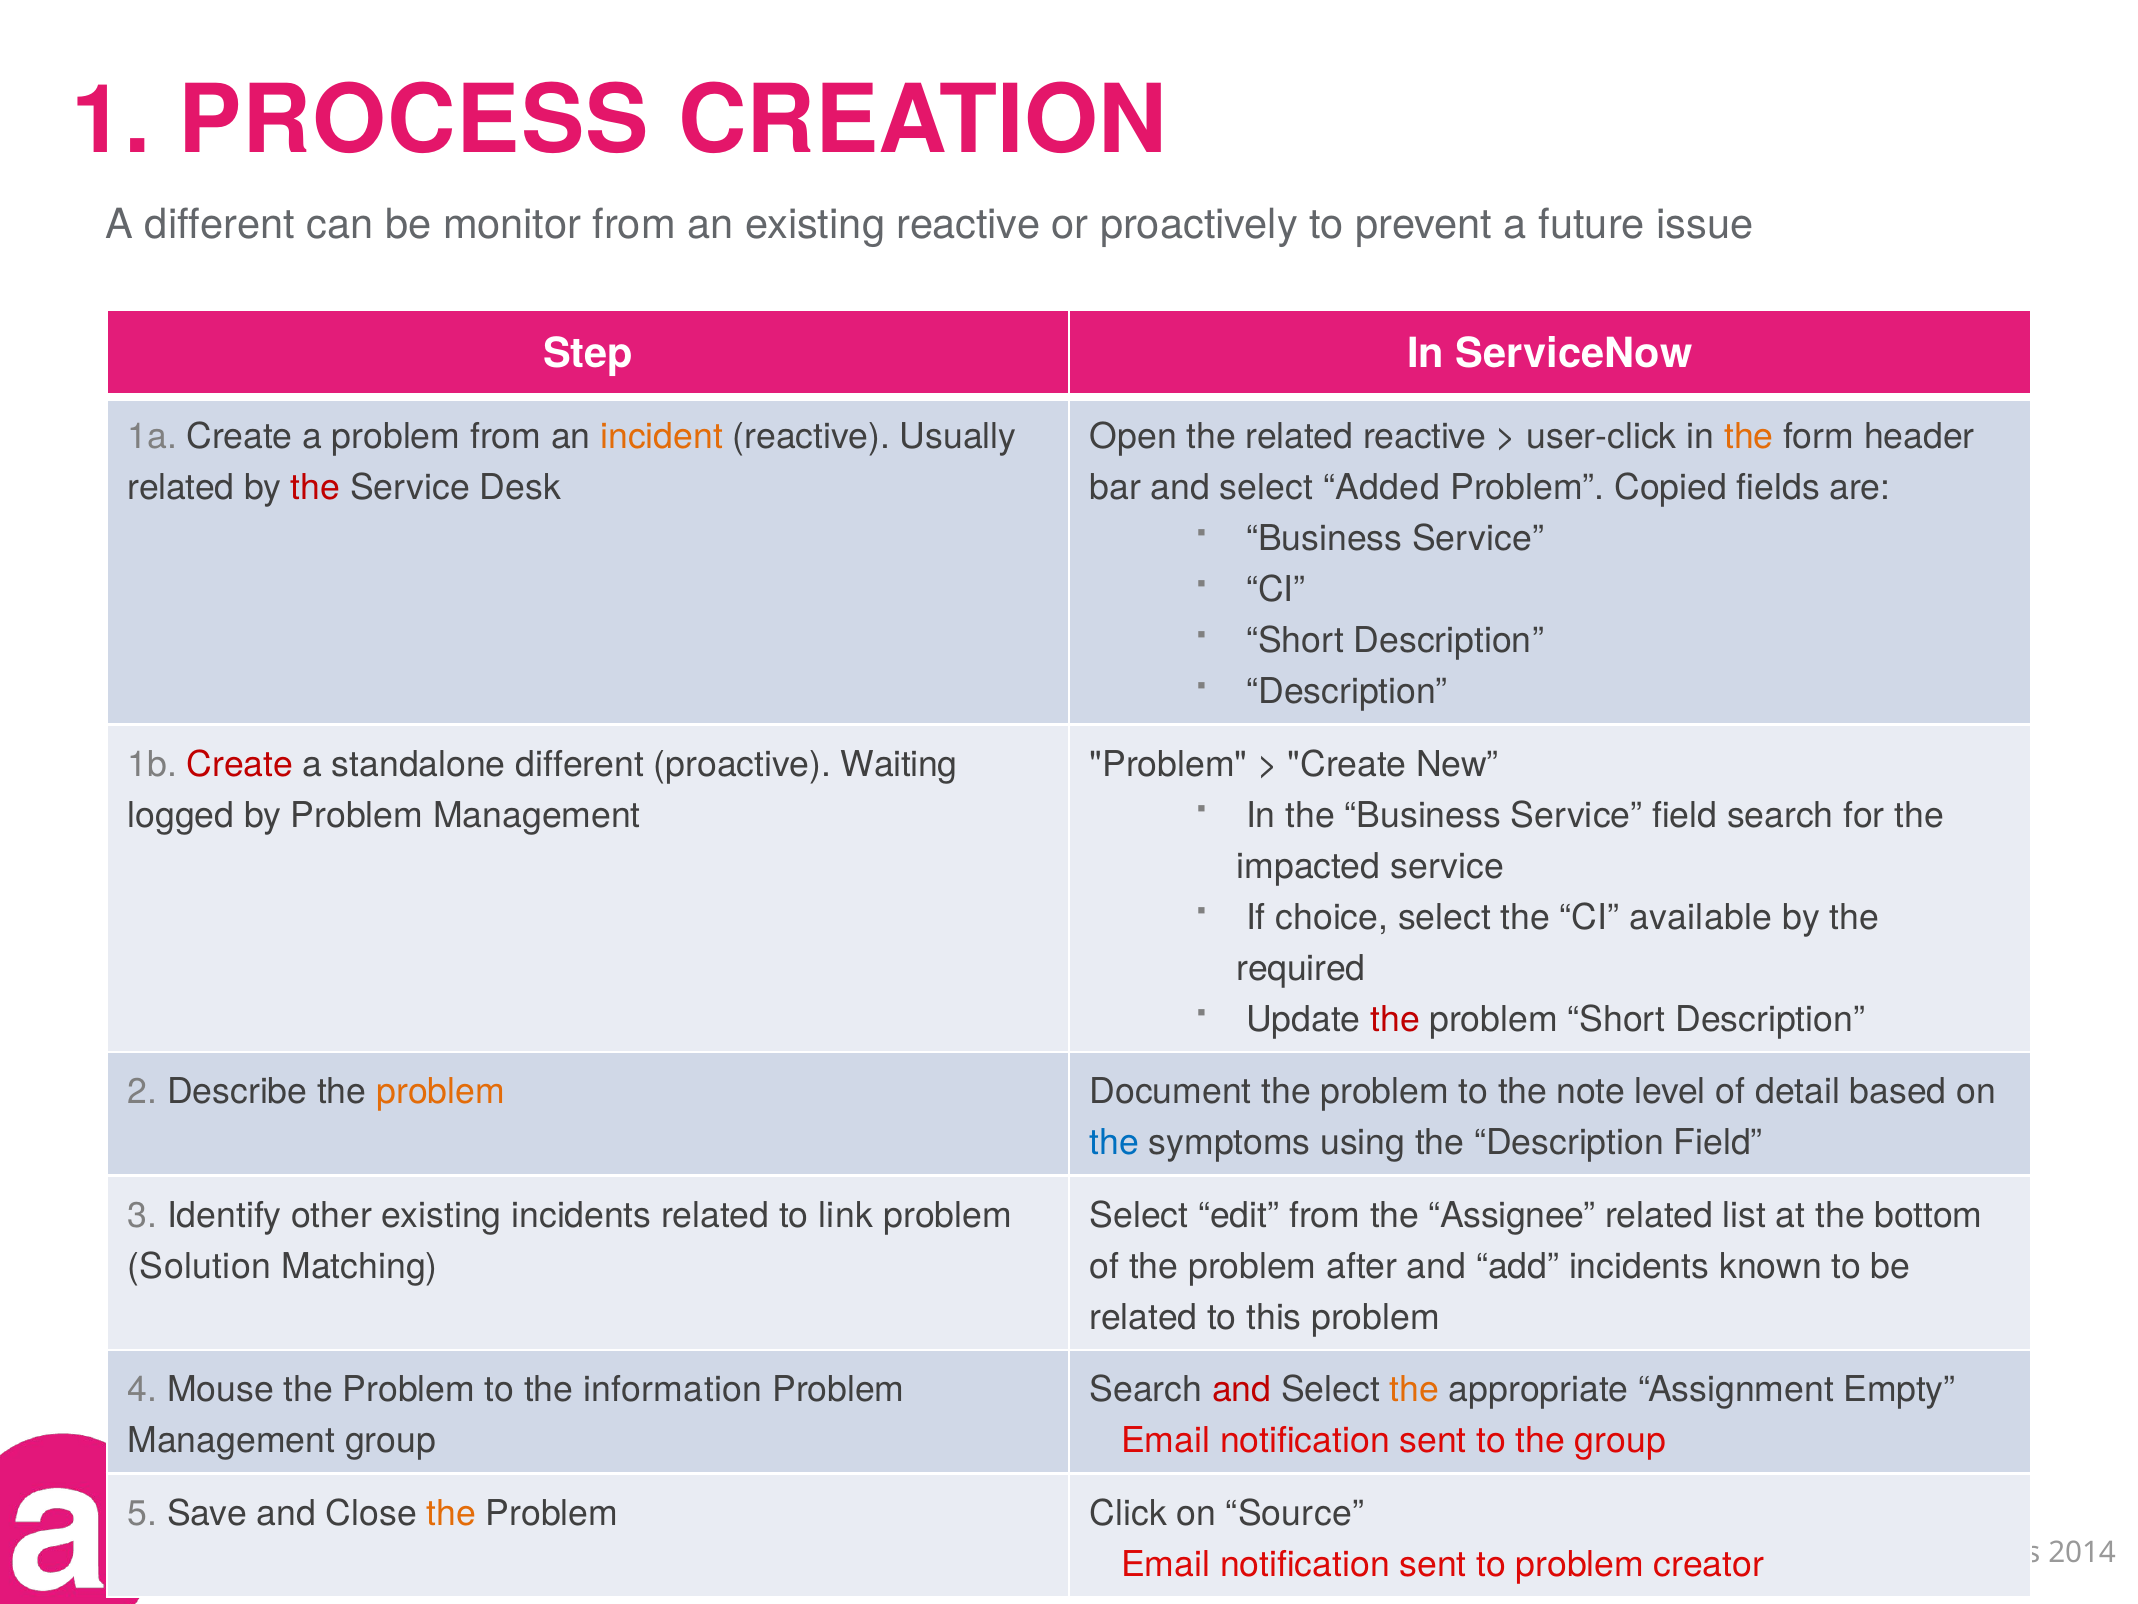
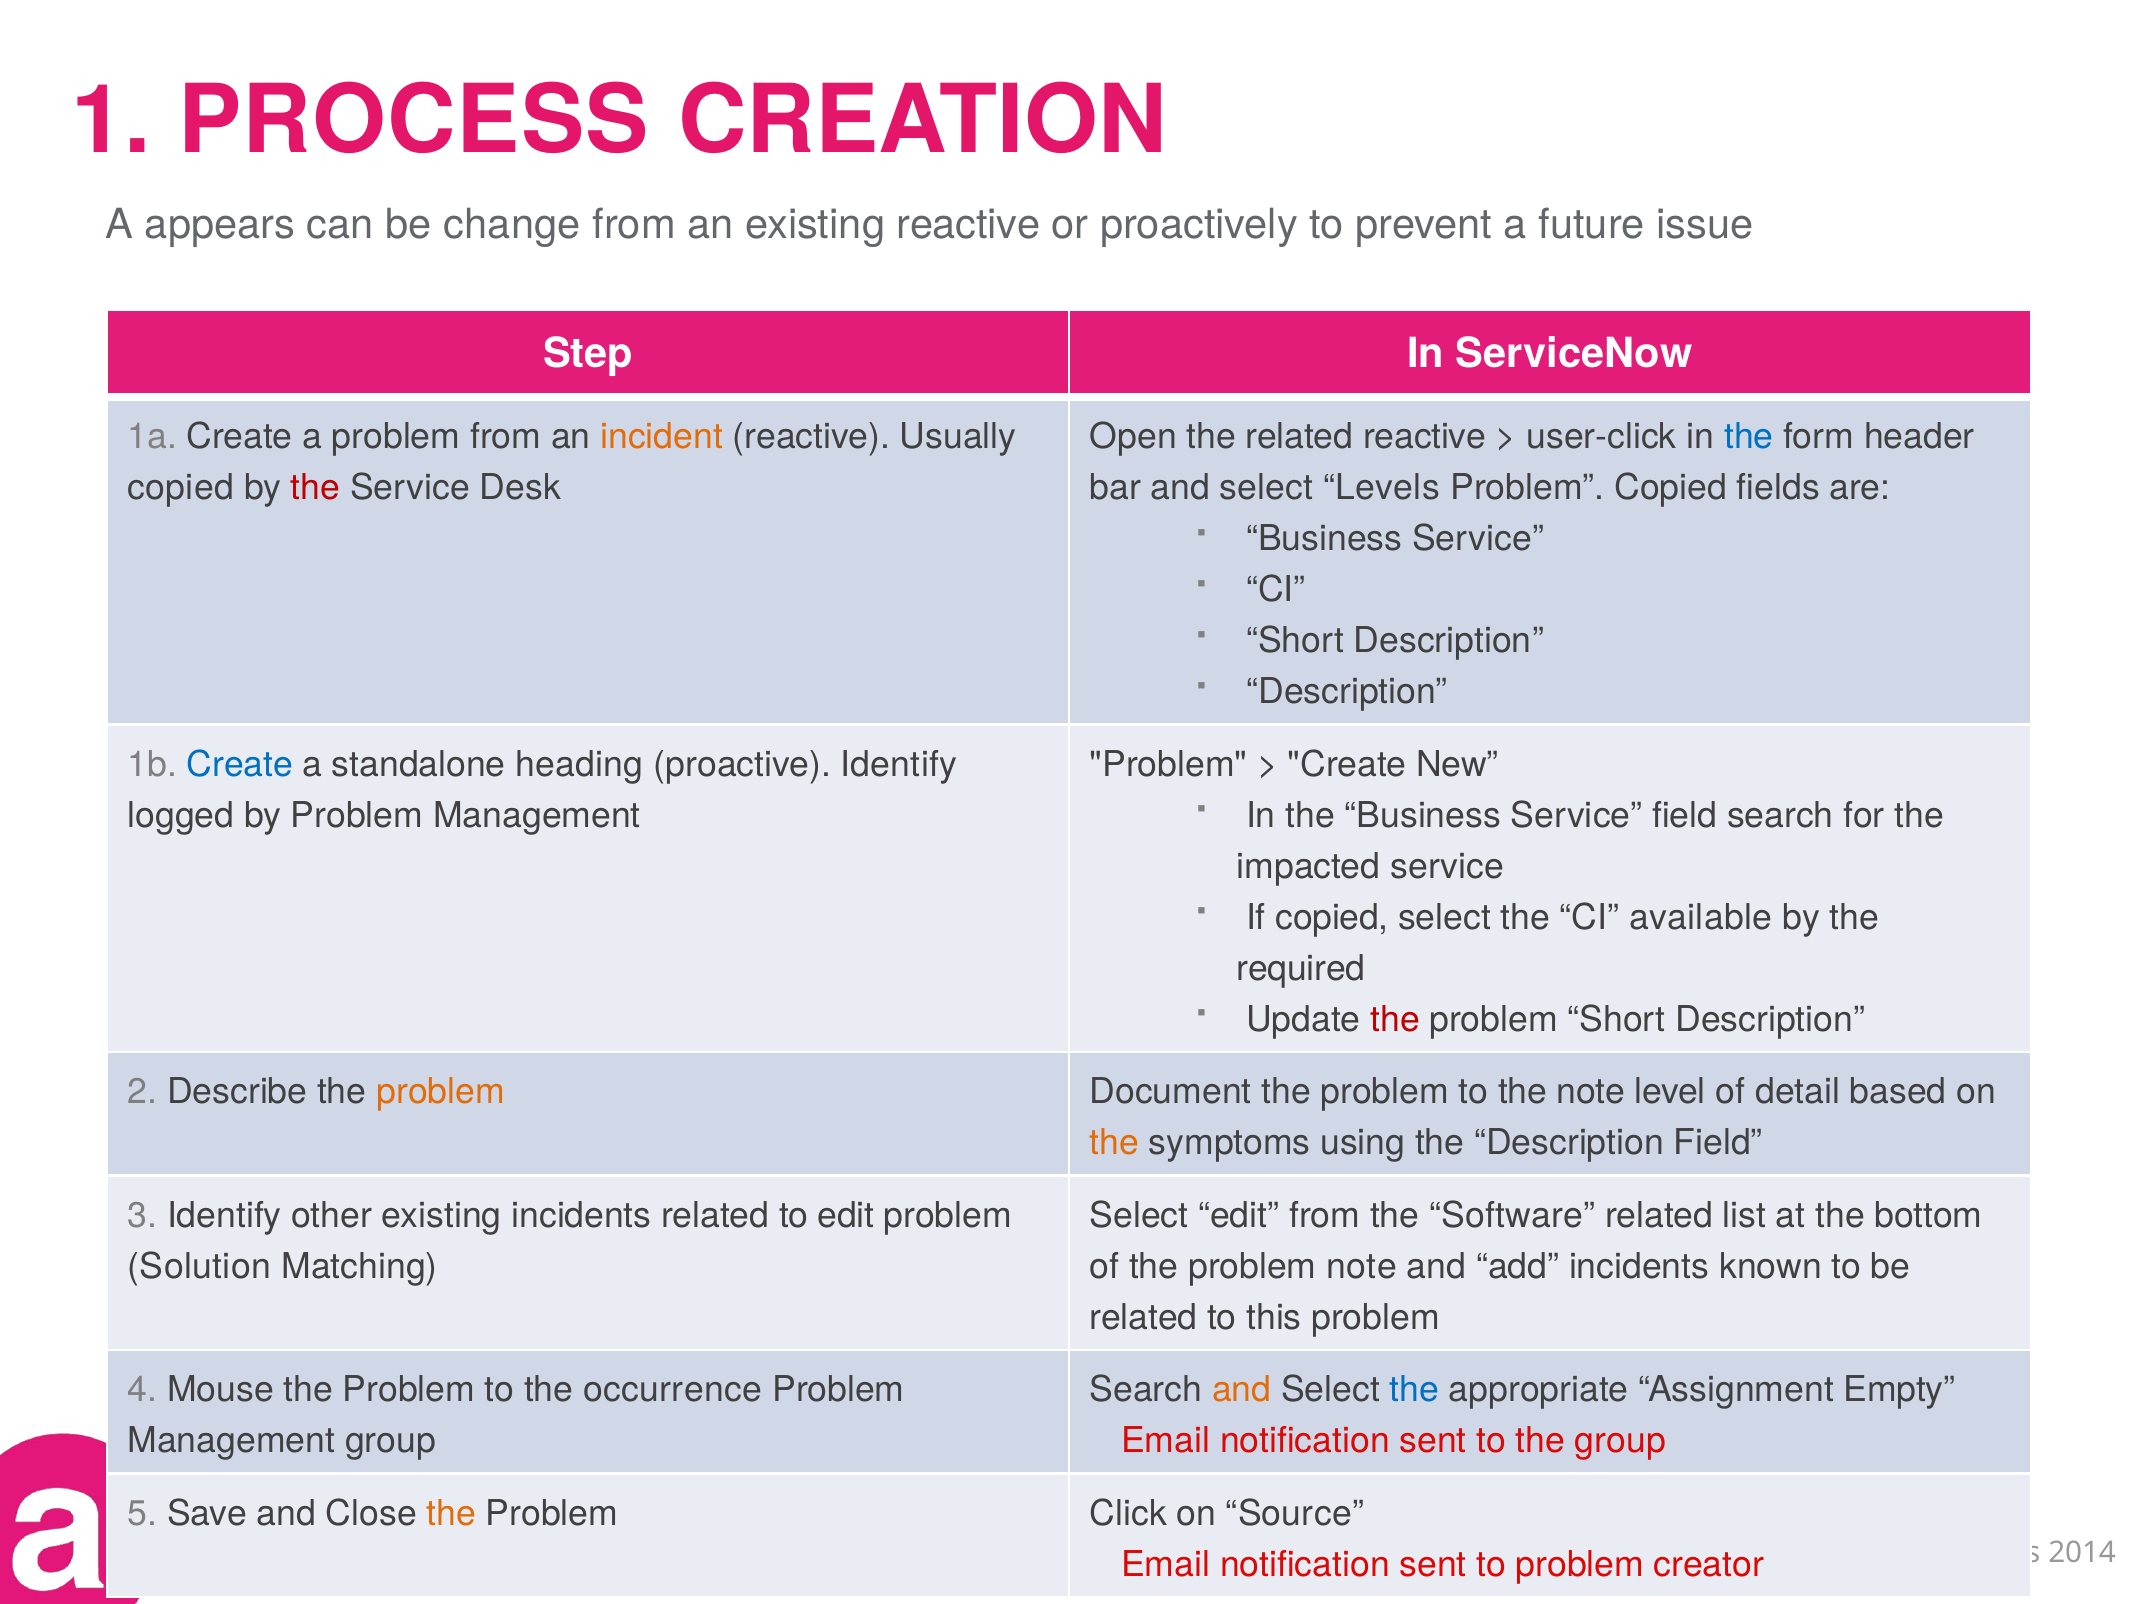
A different: different -> appears
monitor: monitor -> change
the at (1749, 437) colour: orange -> blue
related at (181, 488): related -> copied
Added: Added -> Levels
Create at (240, 764) colour: red -> blue
standalone different: different -> heading
proactive Waiting: Waiting -> Identify
If choice: choice -> copied
the at (1114, 1143) colour: blue -> orange
to link: link -> edit
Assignee: Assignee -> Software
problem after: after -> note
information: information -> occurrence
and at (1242, 1390) colour: red -> orange
the at (1415, 1390) colour: orange -> blue
